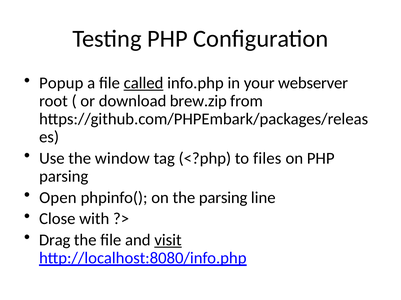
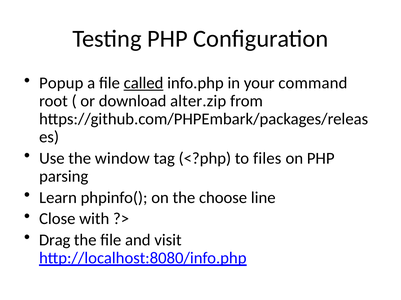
webserver: webserver -> command
brew.zip: brew.zip -> alter.zip
Open: Open -> Learn
the parsing: parsing -> choose
visit underline: present -> none
